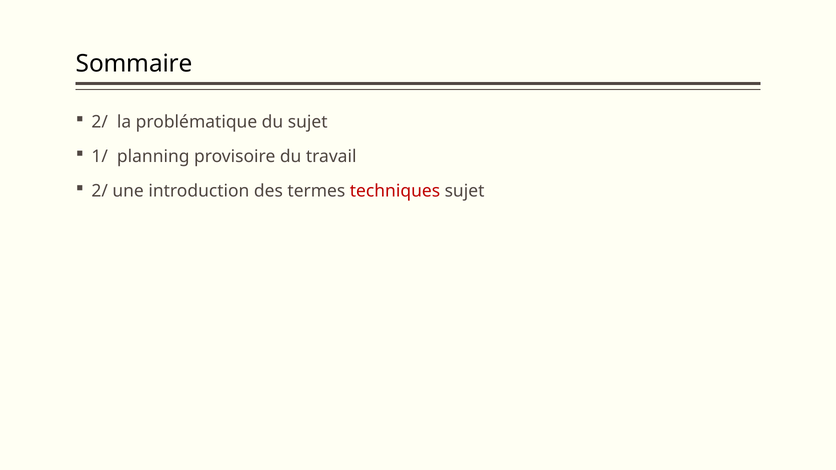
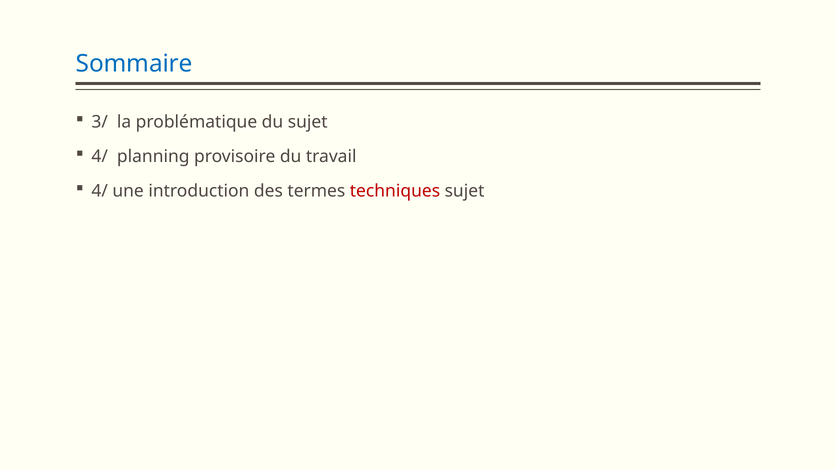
Sommaire colour: black -> blue
2/ at (100, 122): 2/ -> 3/
1/ at (100, 157): 1/ -> 4/
2/ at (100, 191): 2/ -> 4/
